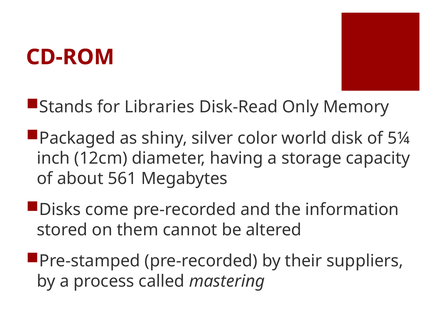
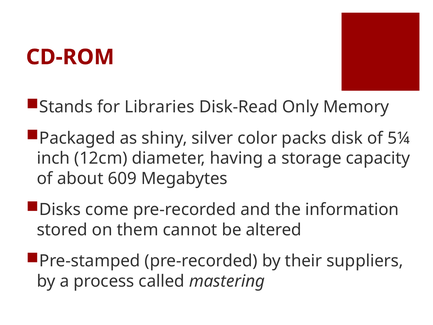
world: world -> packs
561: 561 -> 609
